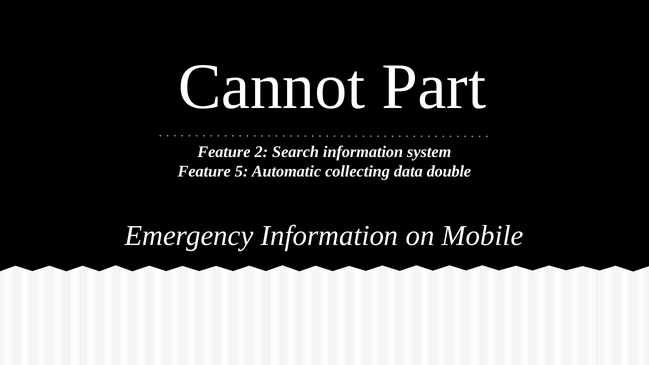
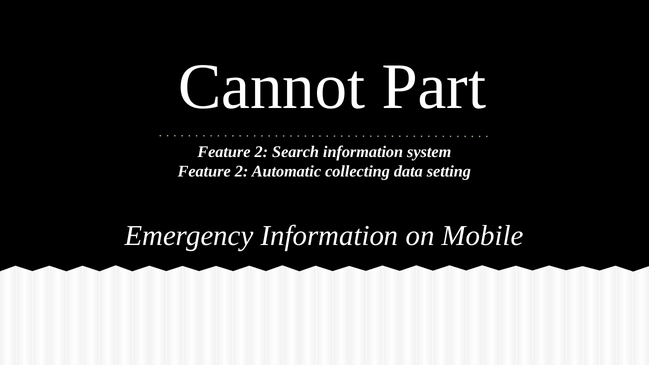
5 at (242, 171): 5 -> 2
double: double -> setting
